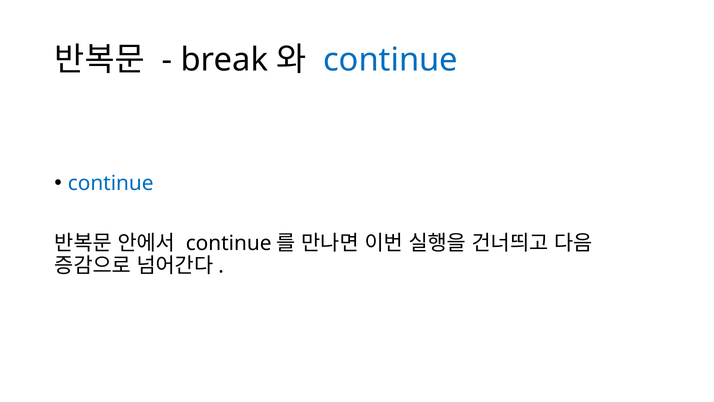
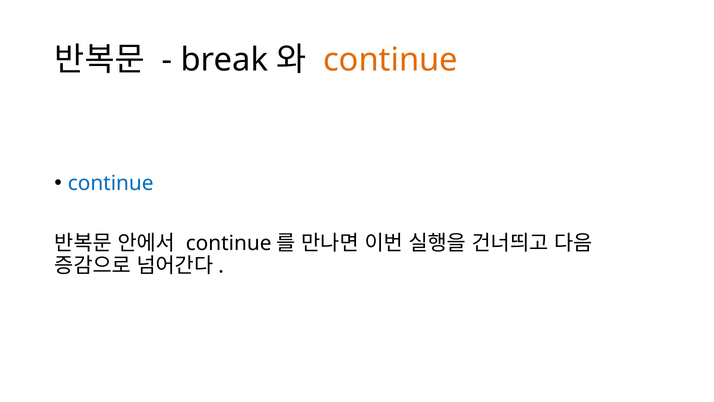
continue at (391, 60) colour: blue -> orange
